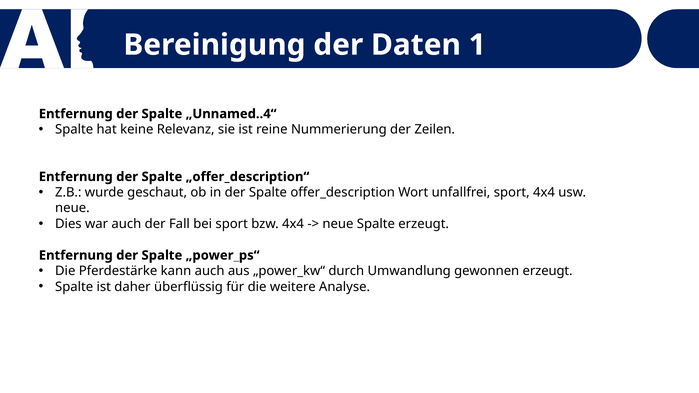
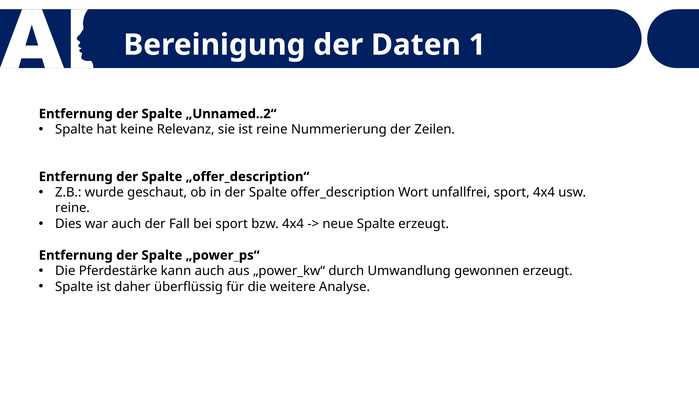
„Unnamed..4“: „Unnamed..4“ -> „Unnamed..2“
neue at (72, 208): neue -> reine
